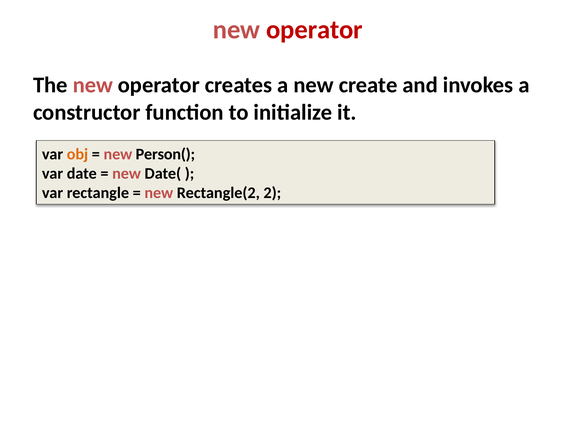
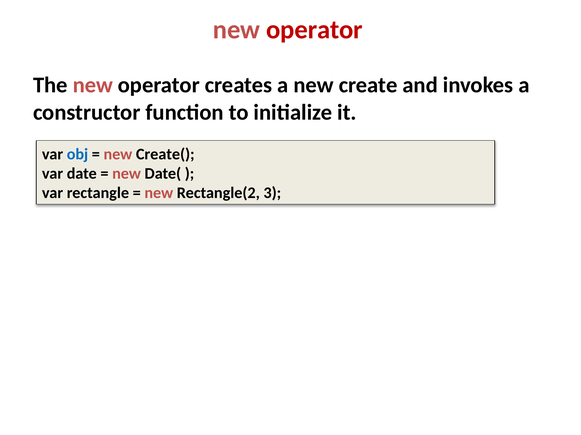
obj colour: orange -> blue
Person(: Person( -> Create(
2: 2 -> 3
